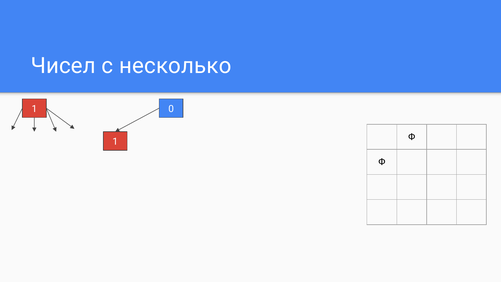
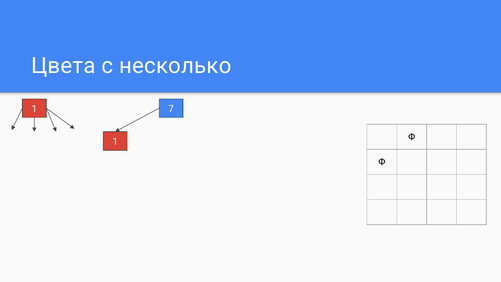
Чисел: Чисел -> Цвета
0: 0 -> 7
